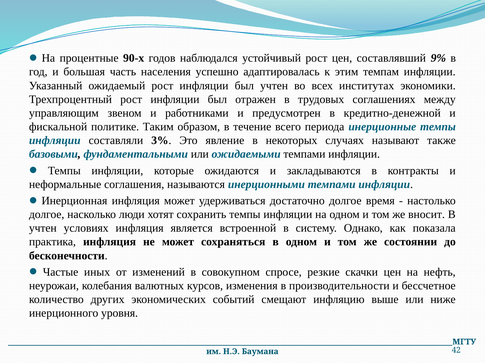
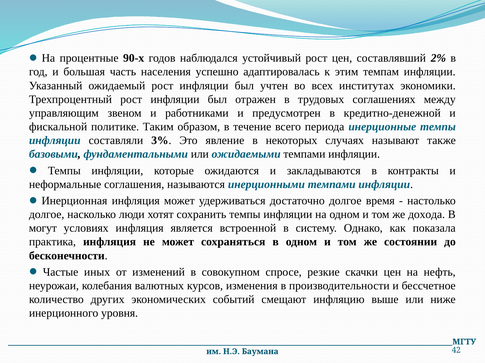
9%: 9% -> 2%
вносит: вносит -> дохода
учтен at (43, 229): учтен -> могут
